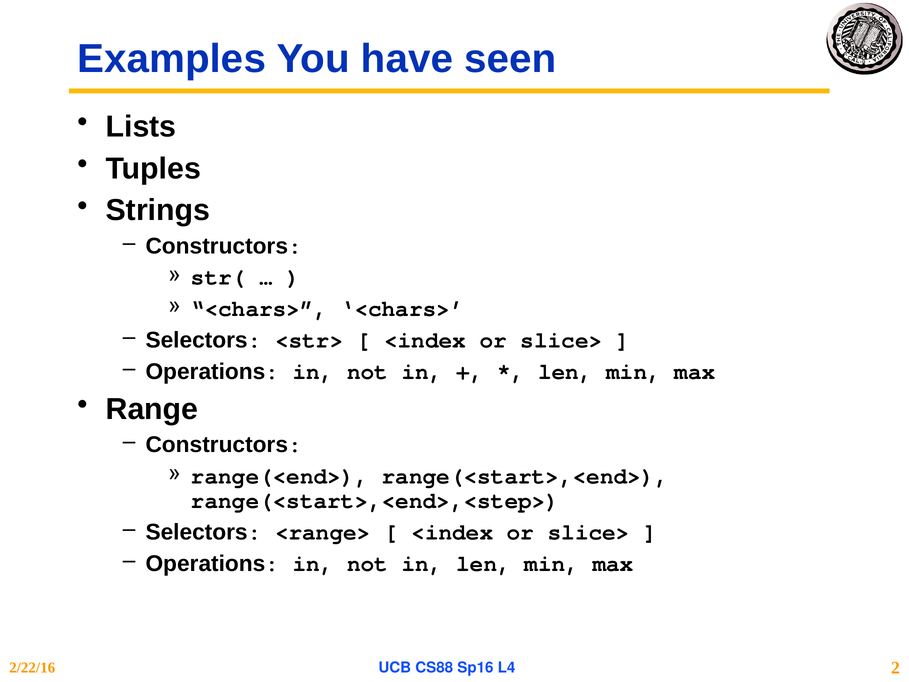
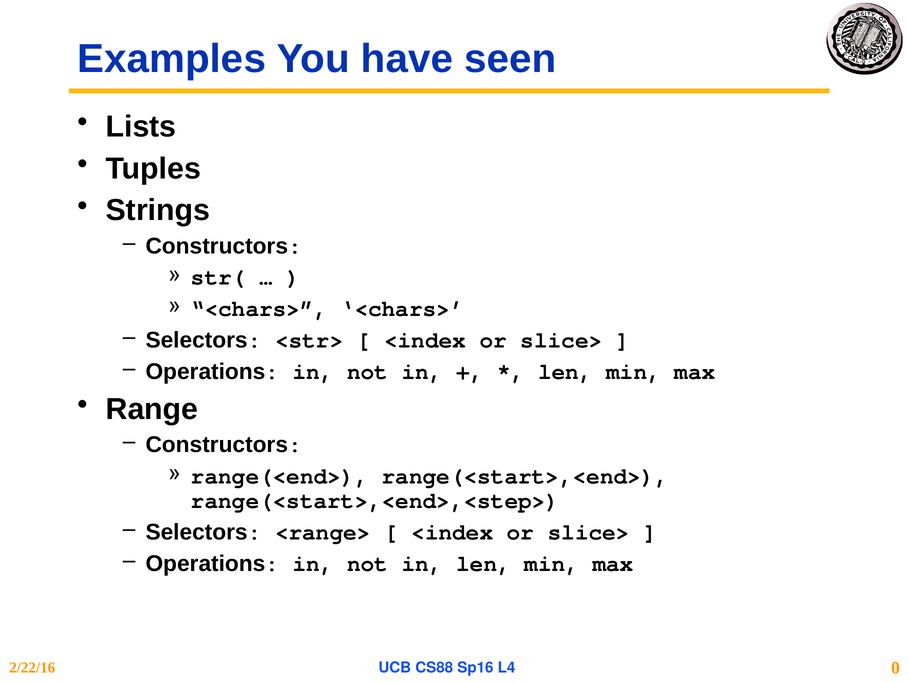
2: 2 -> 0
